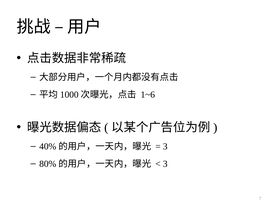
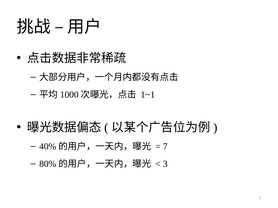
1~6: 1~6 -> 1~1
3 at (165, 147): 3 -> 7
